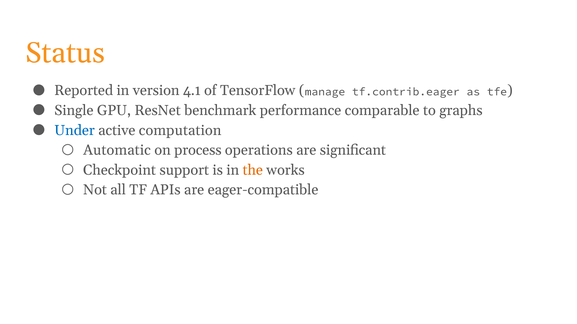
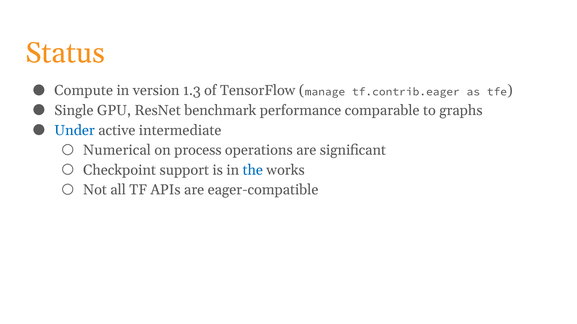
Reported: Reported -> Compute
4.1: 4.1 -> 1.3
computation: computation -> intermediate
Automatic: Automatic -> Numerical
the colour: orange -> blue
